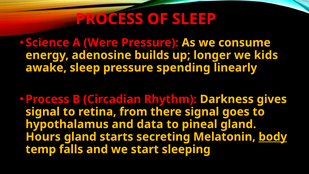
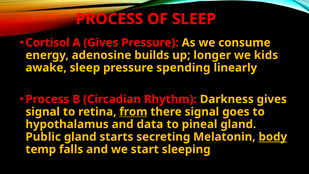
Science: Science -> Cortisol
A Were: Were -> Gives
from underline: none -> present
Hours: Hours -> Public
